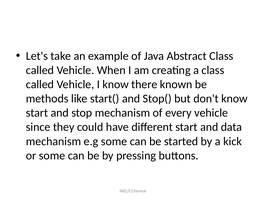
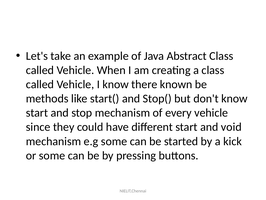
data: data -> void
